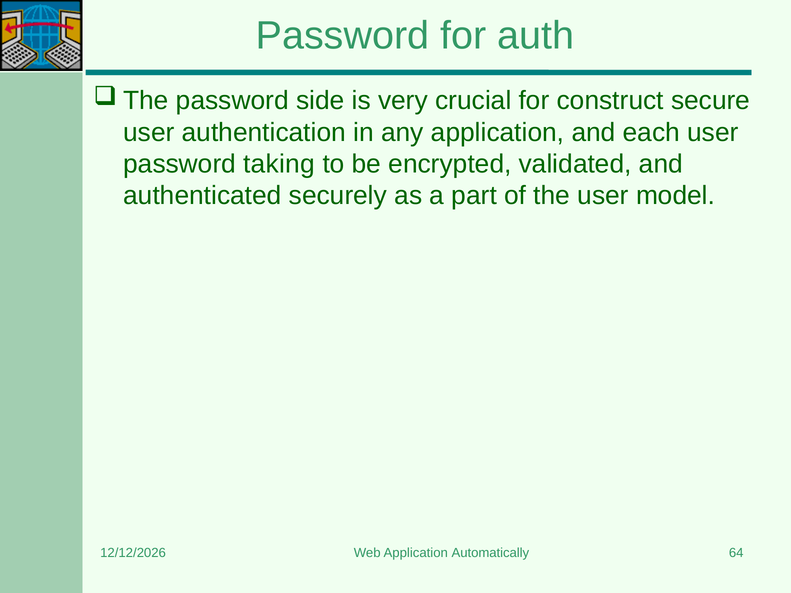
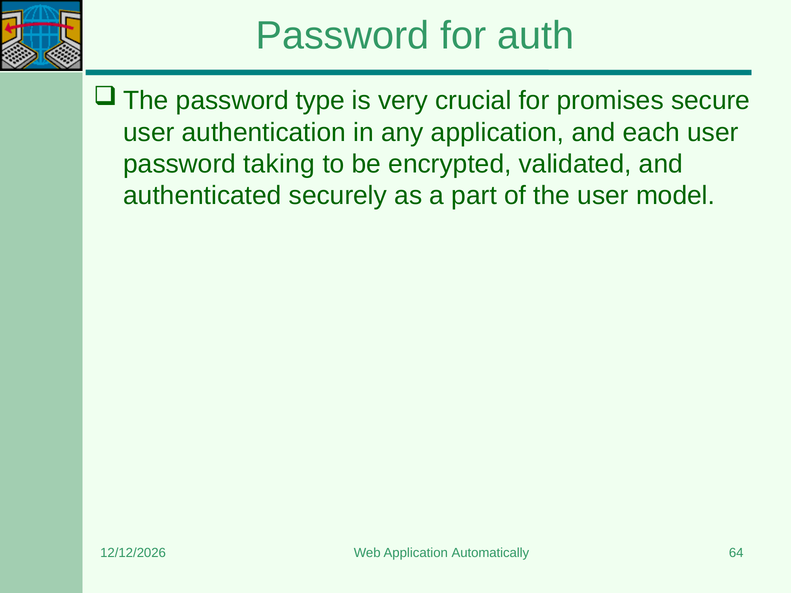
side: side -> type
construct: construct -> promises
